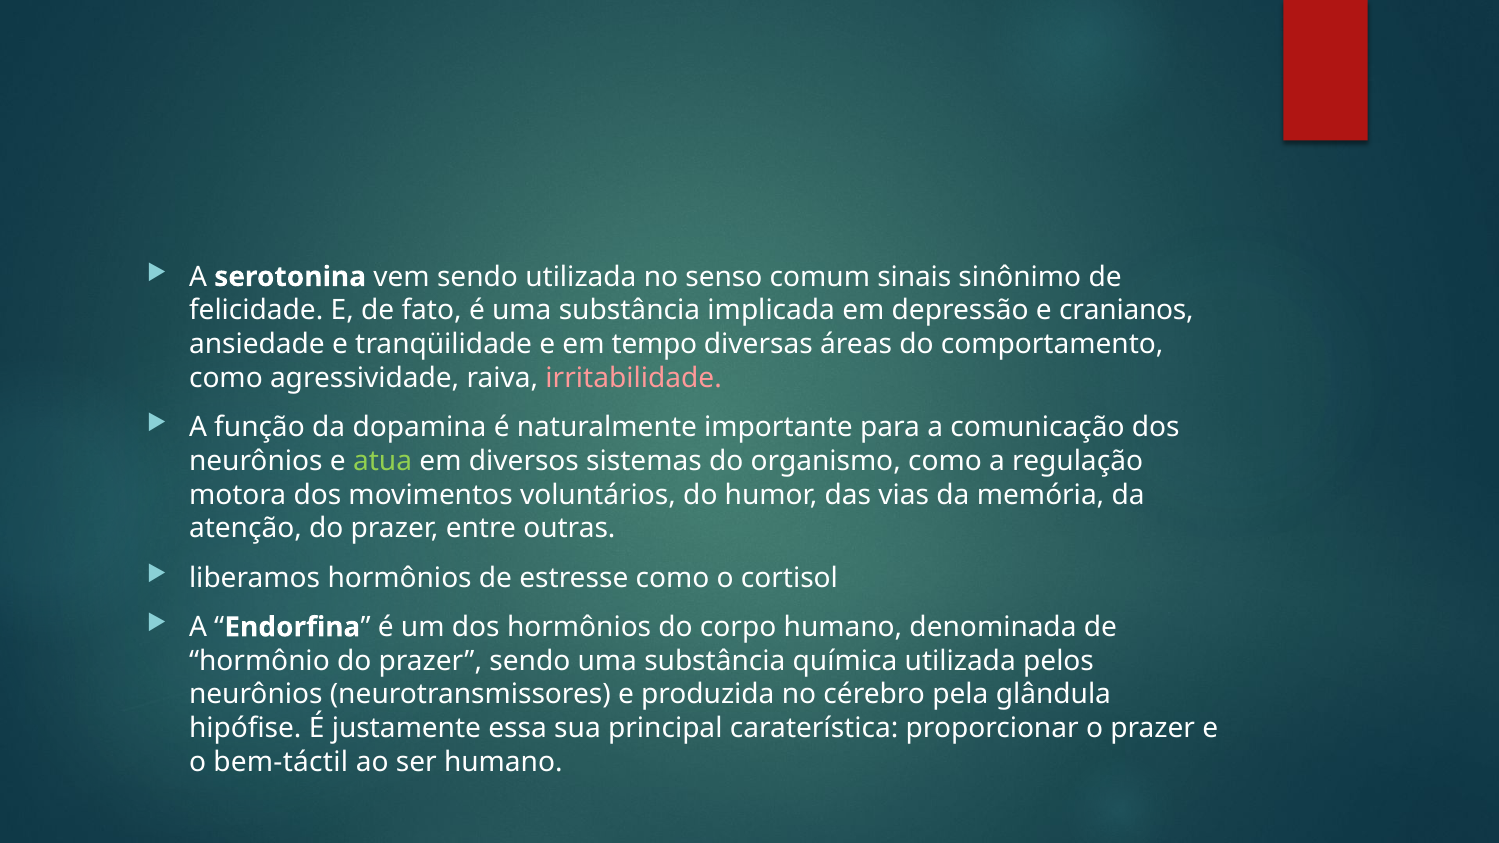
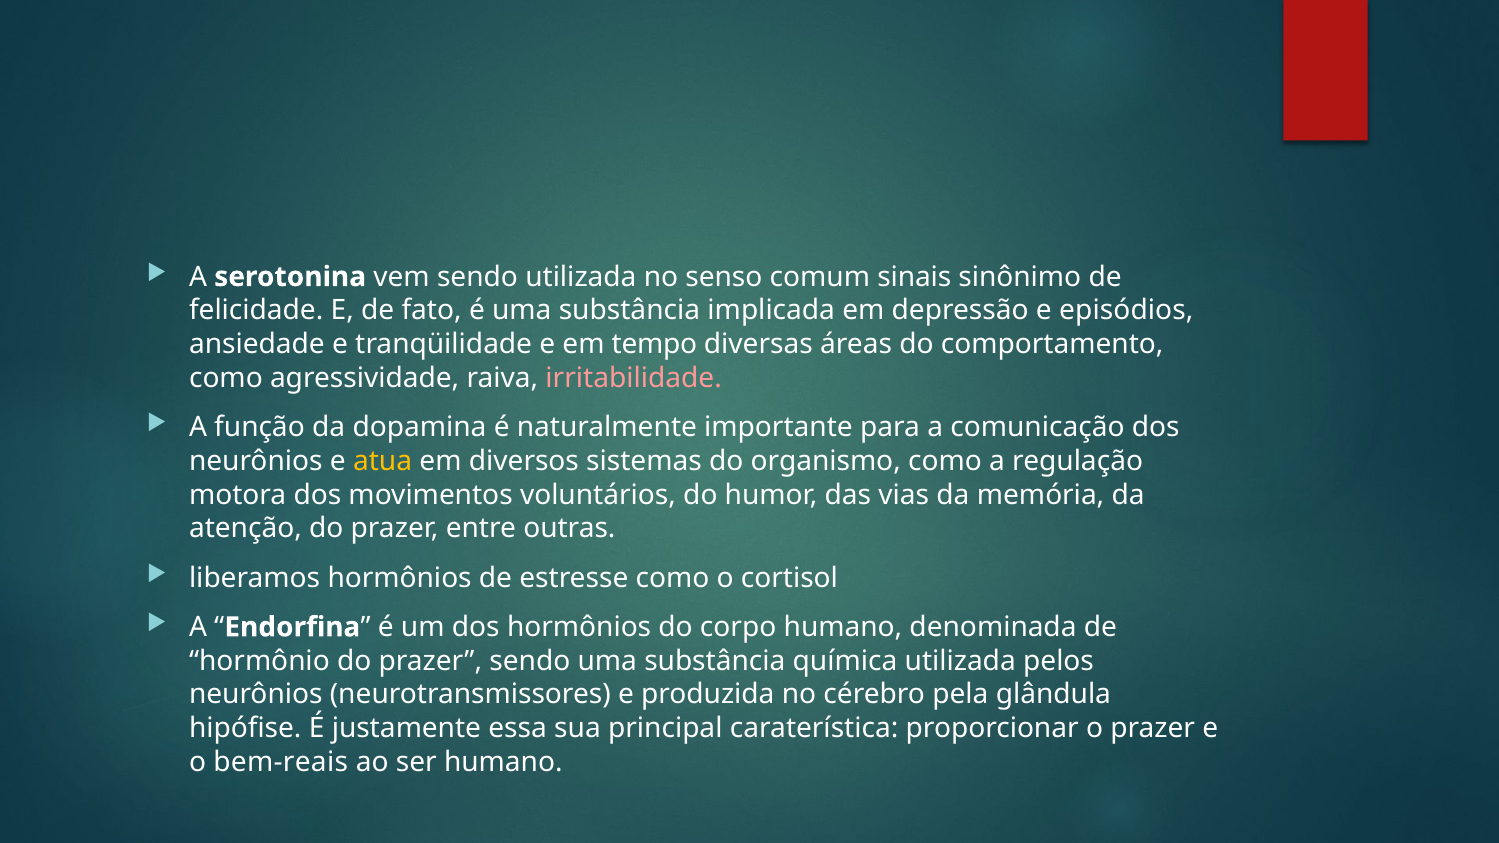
cranianos: cranianos -> episódios
atua colour: light green -> yellow
bem-táctil: bem-táctil -> bem-reais
